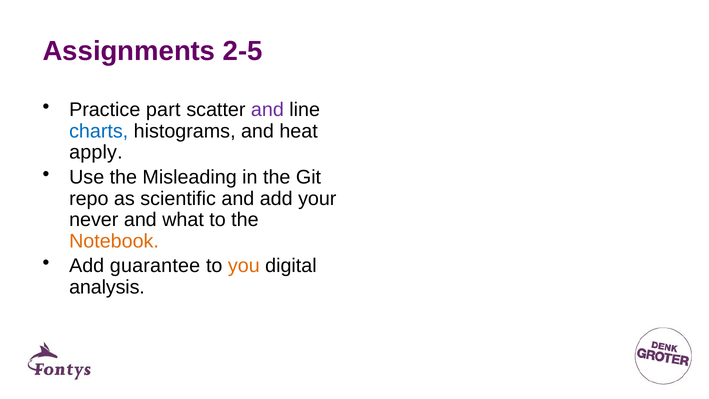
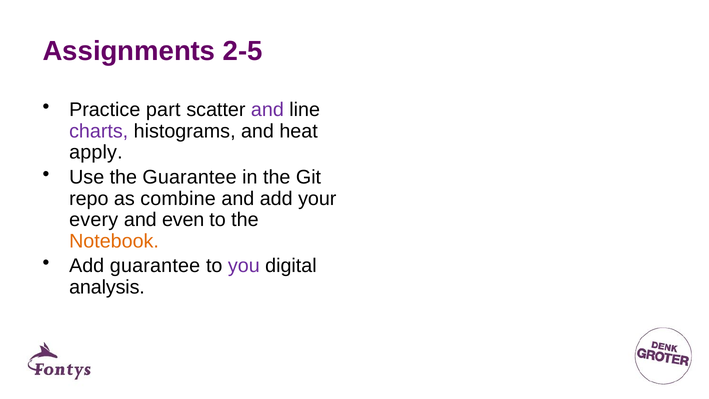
charts colour: blue -> purple
the Misleading: Misleading -> Guarantee
scientific: scientific -> combine
never: never -> every
what: what -> even
you colour: orange -> purple
